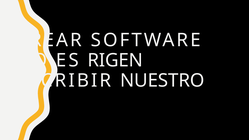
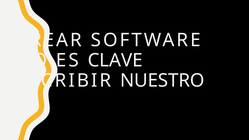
RIGEN: RIGEN -> CLAVE
